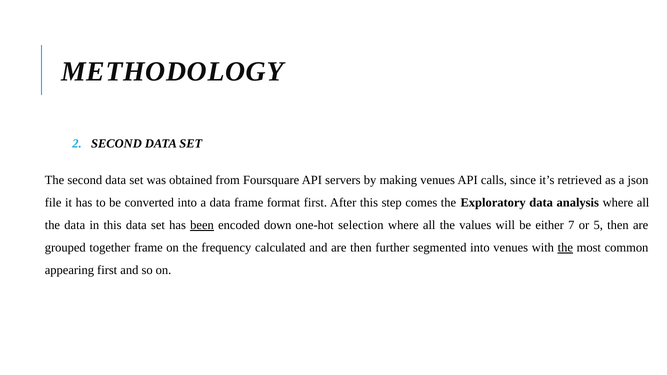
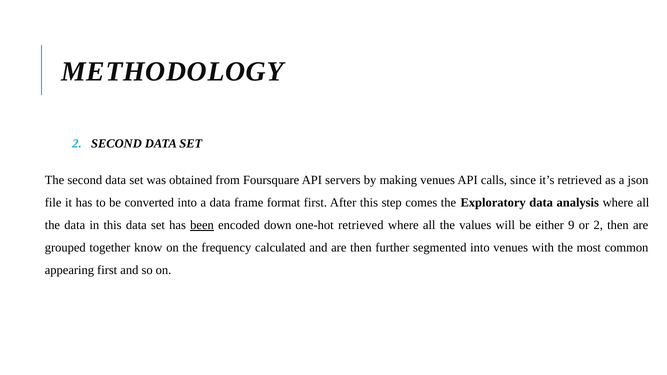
one-hot selection: selection -> retrieved
7: 7 -> 9
or 5: 5 -> 2
together frame: frame -> know
the at (565, 248) underline: present -> none
